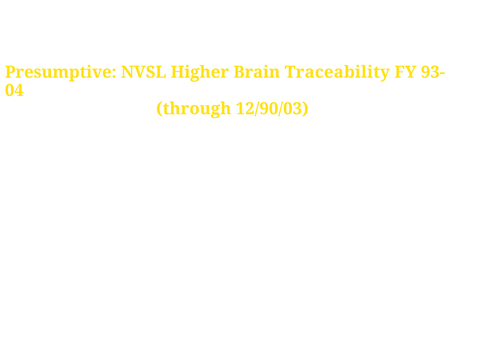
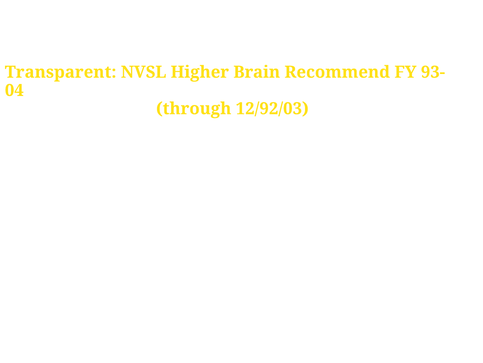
Presumptive: Presumptive -> Transparent
Traceability: Traceability -> Recommend
12/90/03: 12/90/03 -> 12/92/03
